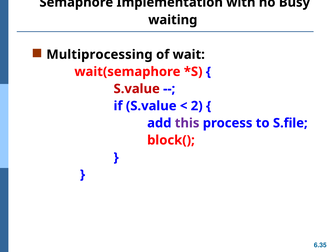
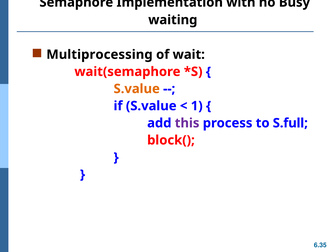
S.value at (137, 89) colour: red -> orange
2: 2 -> 1
S.file: S.file -> S.full
